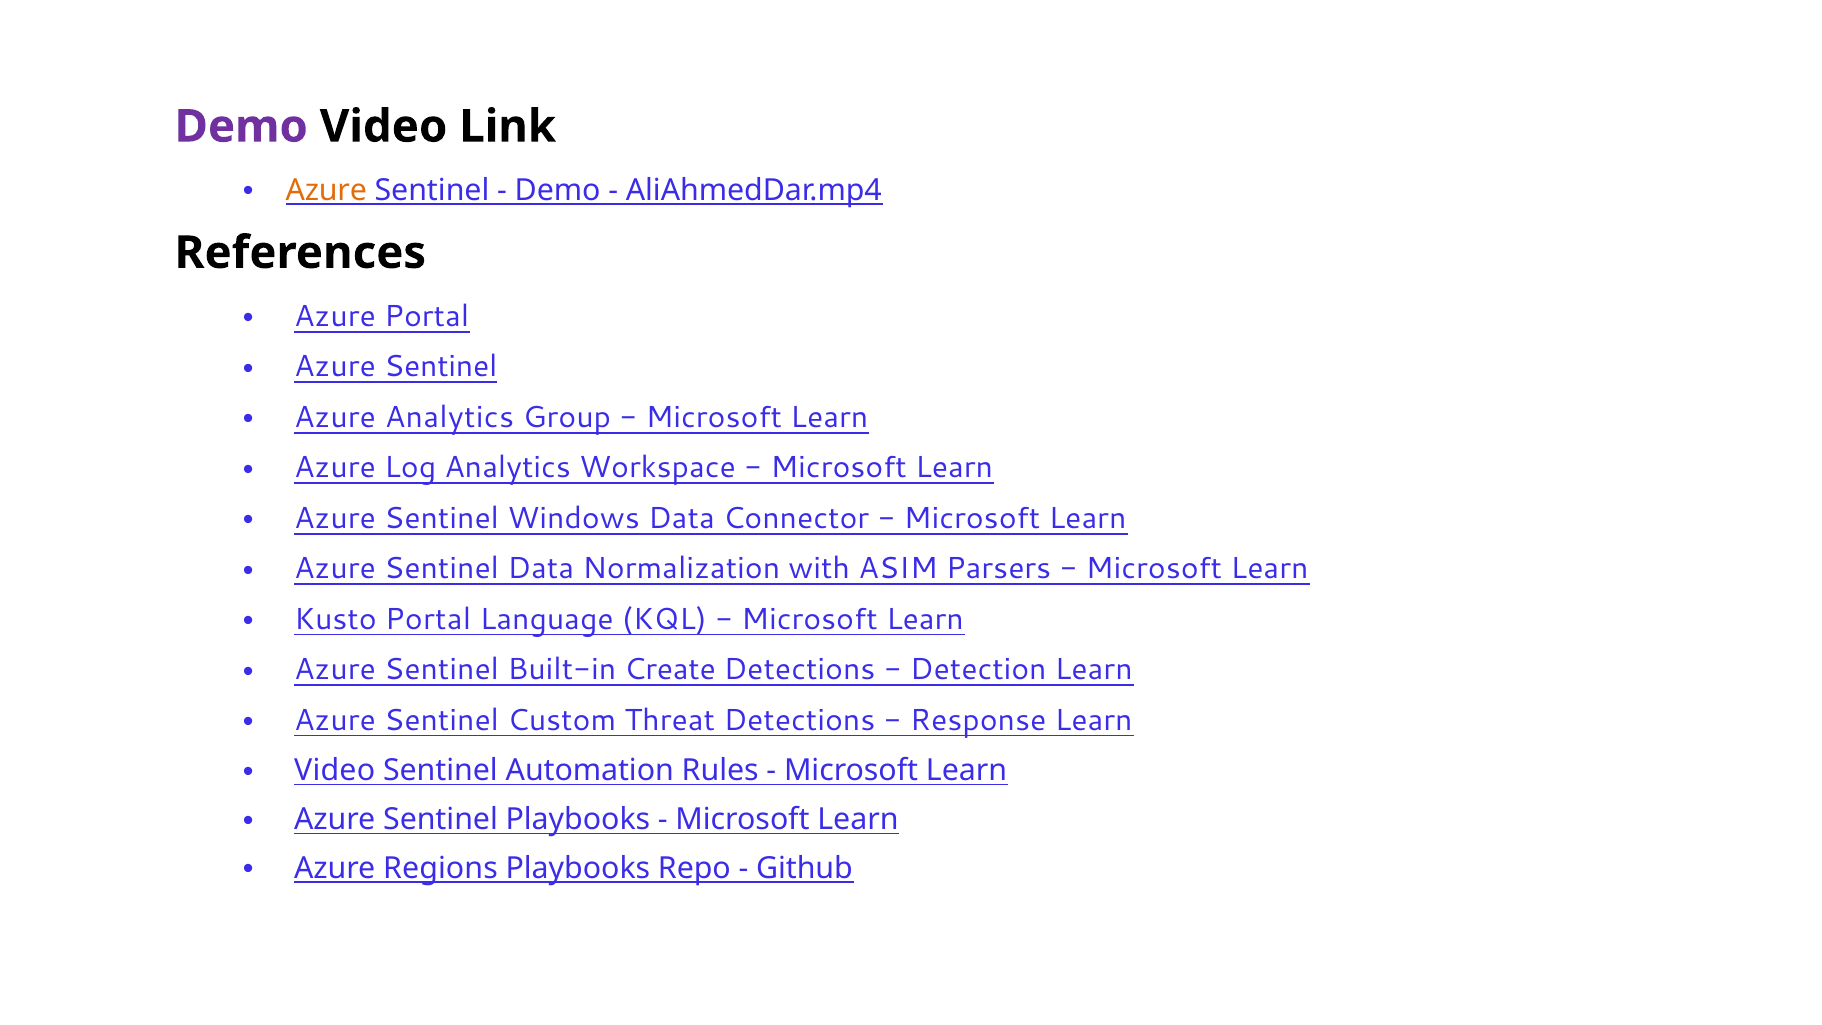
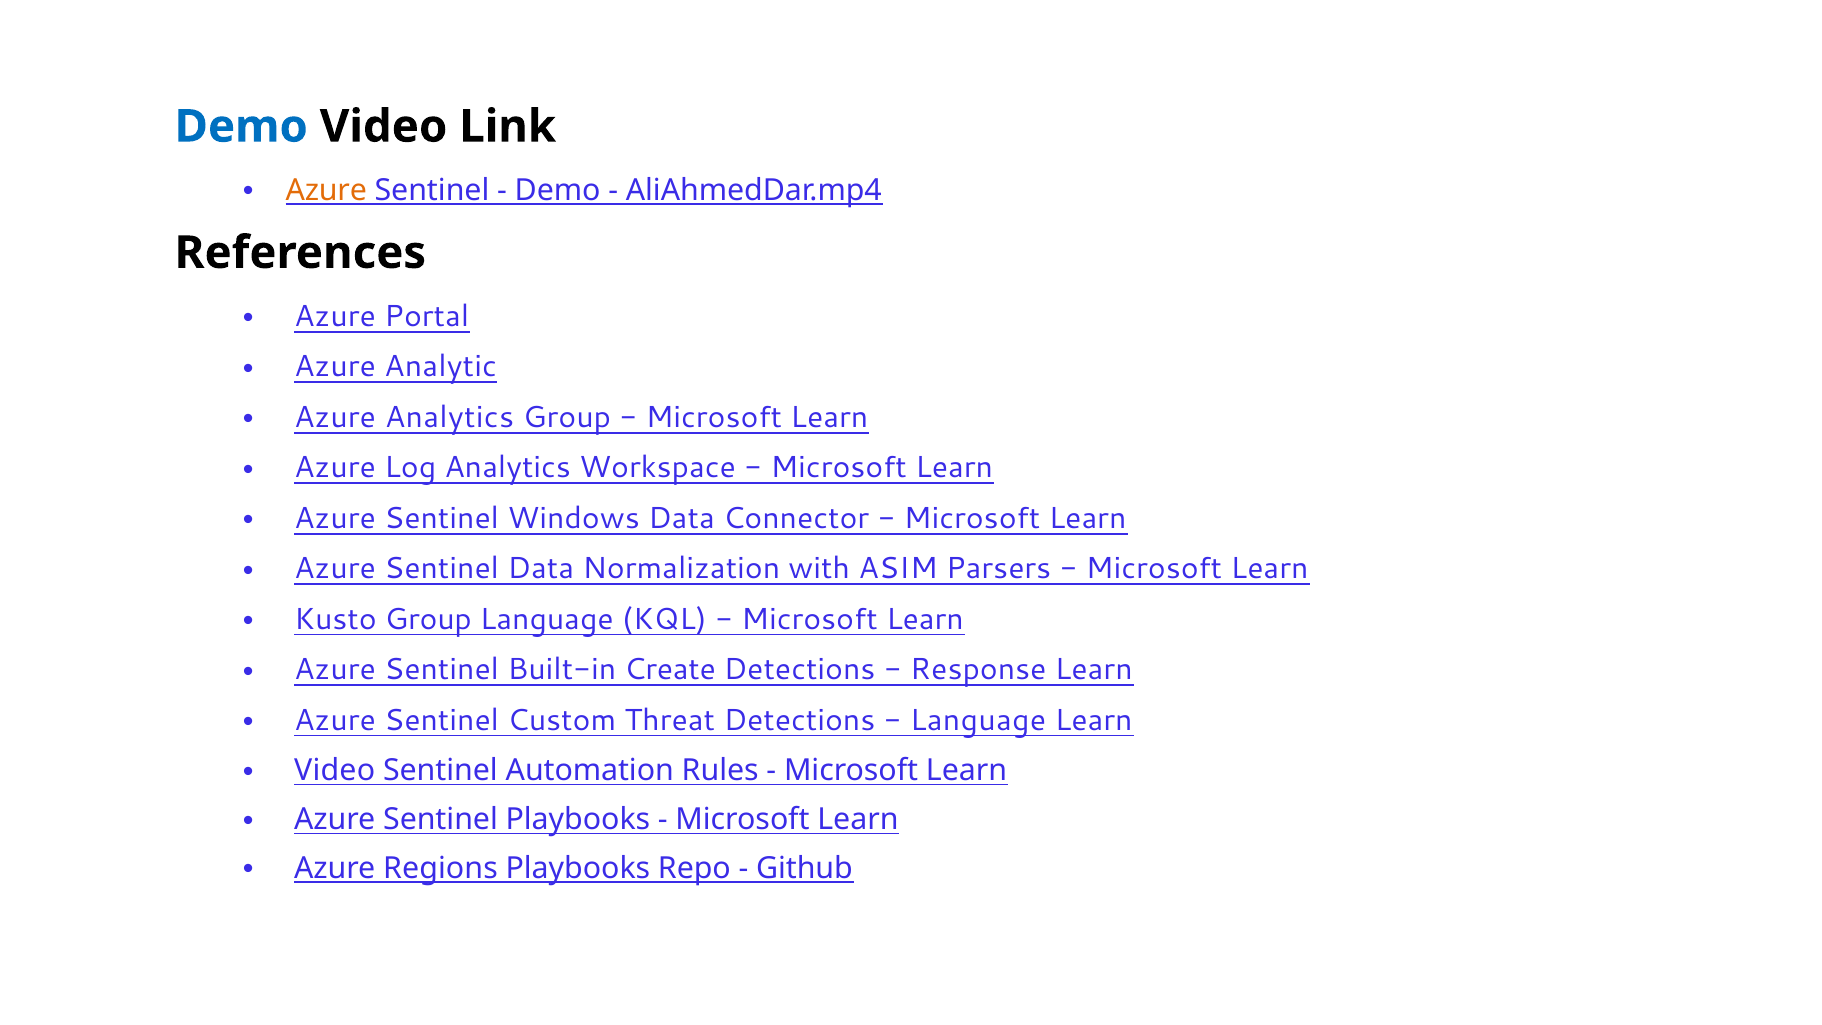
Demo at (241, 127) colour: purple -> blue
Sentinel at (441, 367): Sentinel -> Analytic
Kusto Portal: Portal -> Group
Detection: Detection -> Response
Response at (978, 720): Response -> Language
